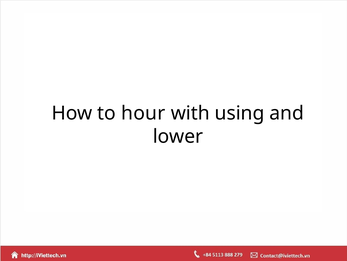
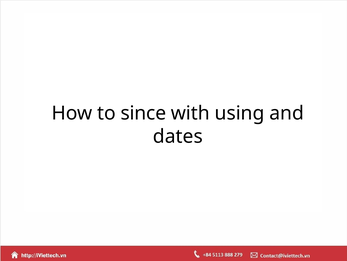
hour: hour -> since
lower: lower -> dates
